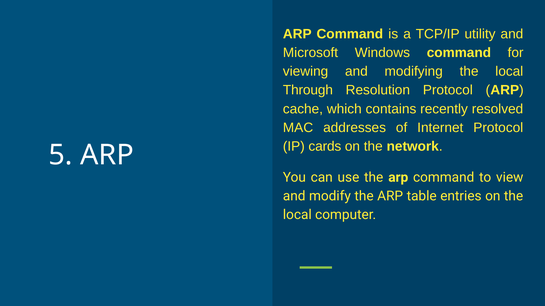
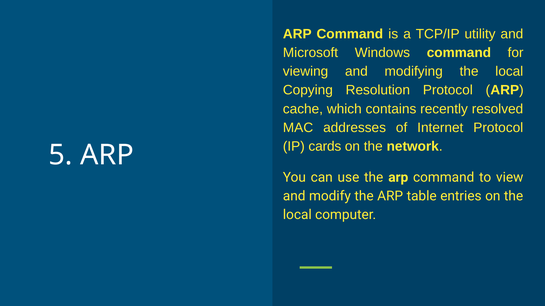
Through: Through -> Copying
